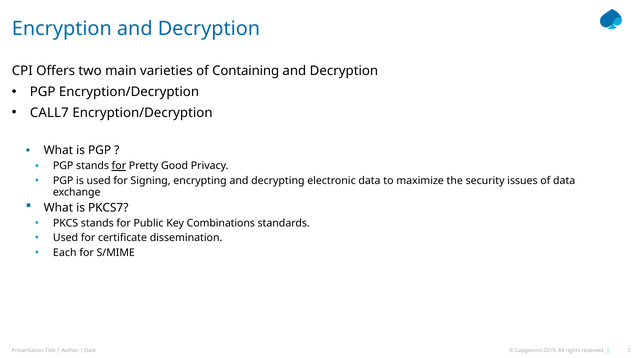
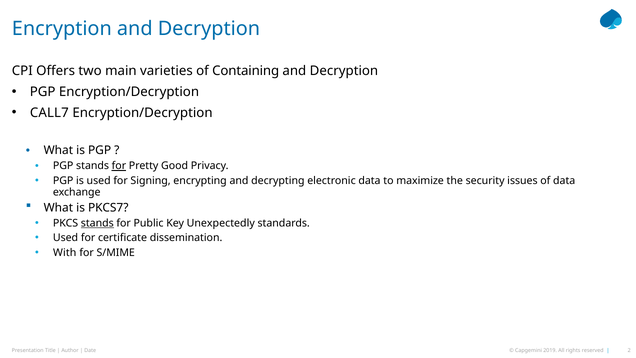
stands at (97, 223) underline: none -> present
Combinations: Combinations -> Unexpectedly
Each: Each -> With
